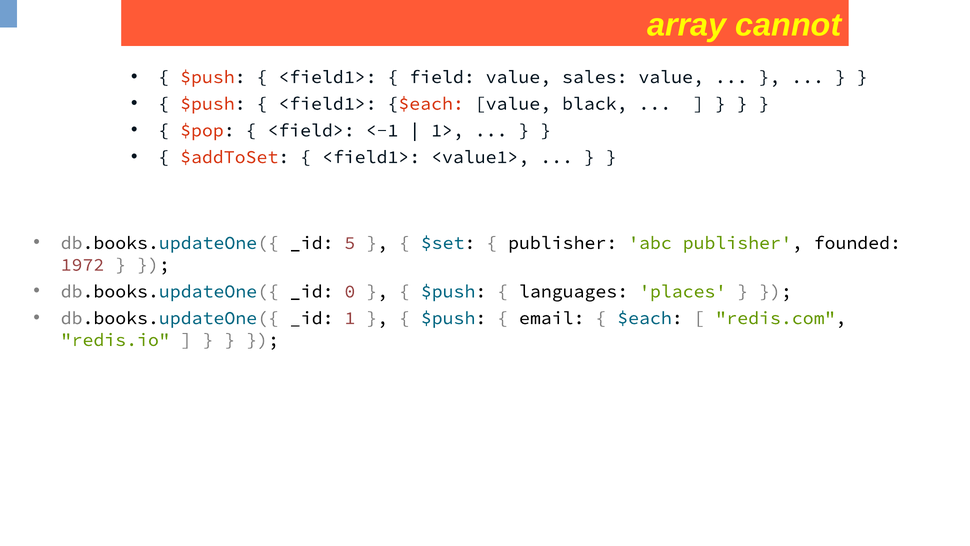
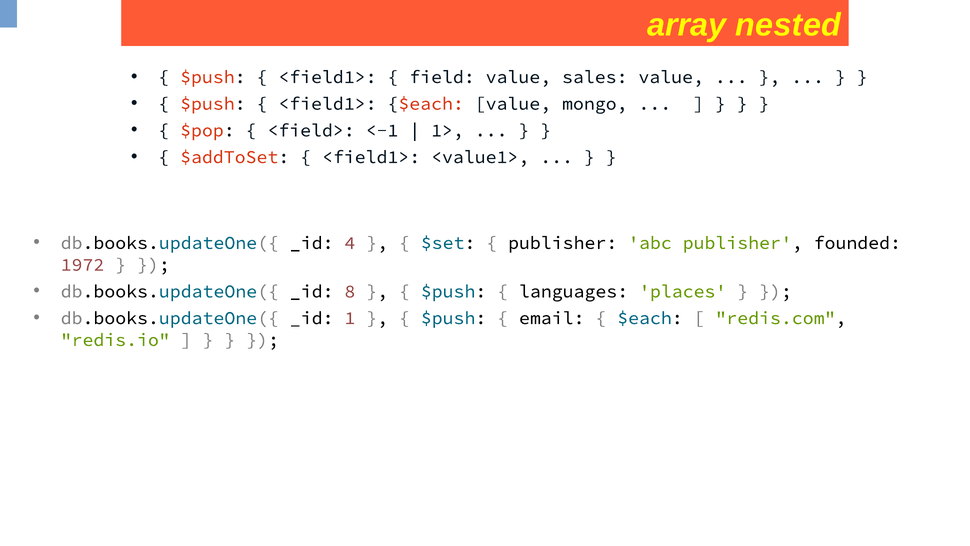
cannot: cannot -> nested
black: black -> mongo
5: 5 -> 4
0: 0 -> 8
